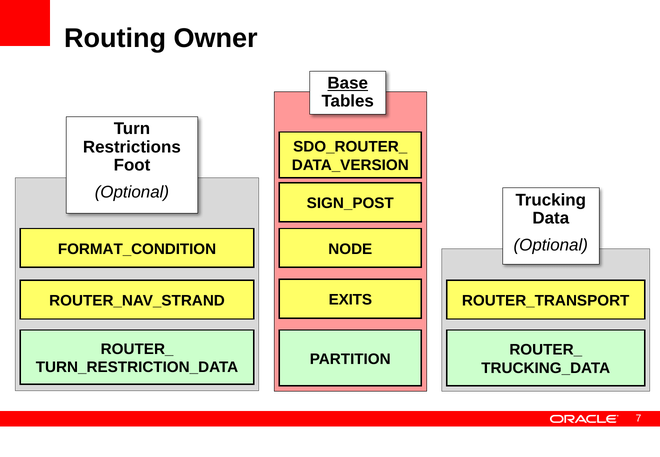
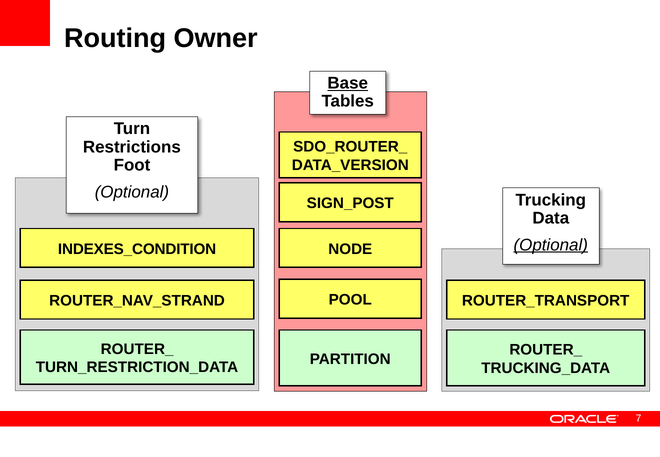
Optional at (551, 245) underline: none -> present
FORMAT_CONDITION: FORMAT_CONDITION -> INDEXES_CONDITION
EXITS: EXITS -> POOL
